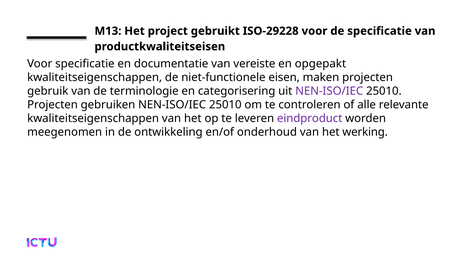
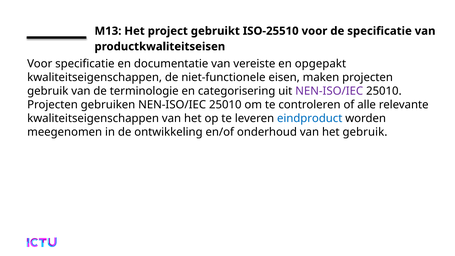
ISO-29228: ISO-29228 -> ISO-25510
eindproduct colour: purple -> blue
het werking: werking -> gebruik
